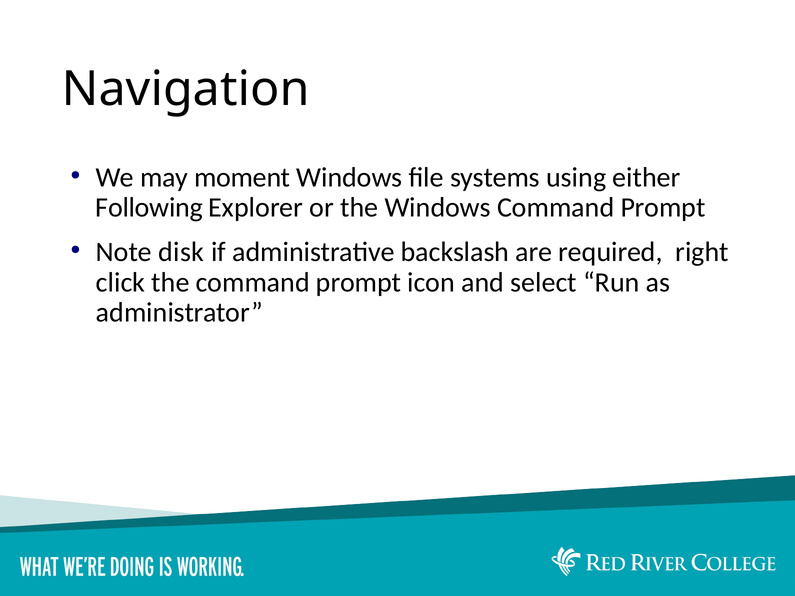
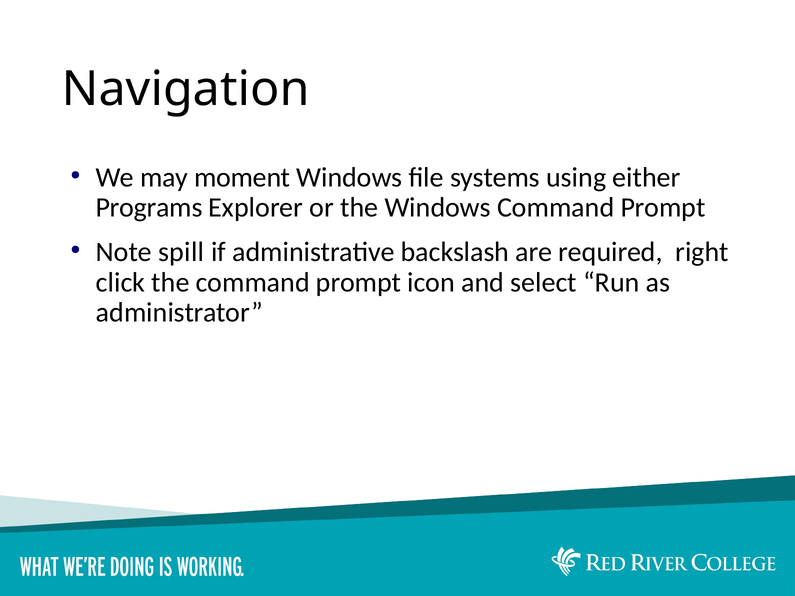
Following: Following -> Programs
disk: disk -> spill
